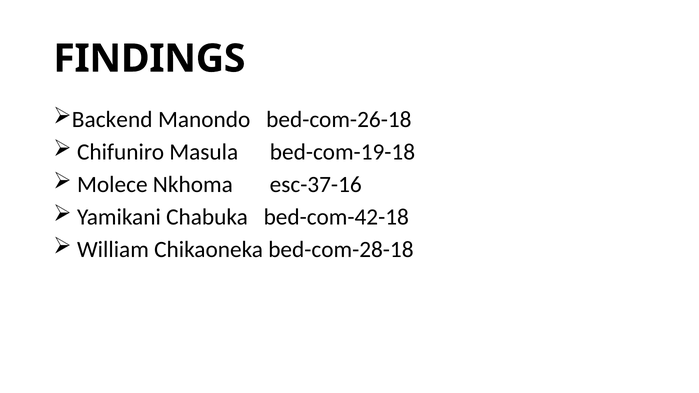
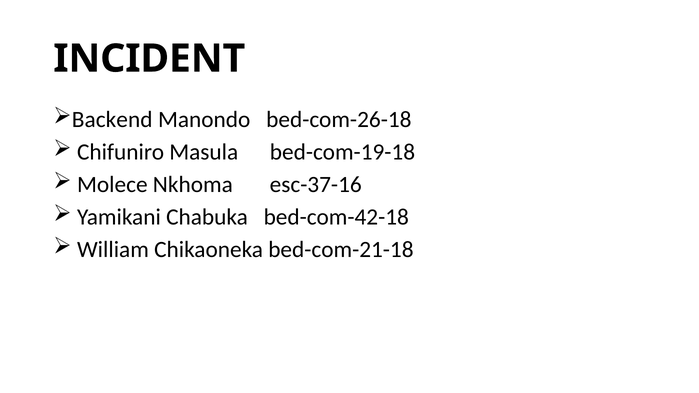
FINDINGS: FINDINGS -> INCIDENT
bed-com-28-18: bed-com-28-18 -> bed-com-21-18
